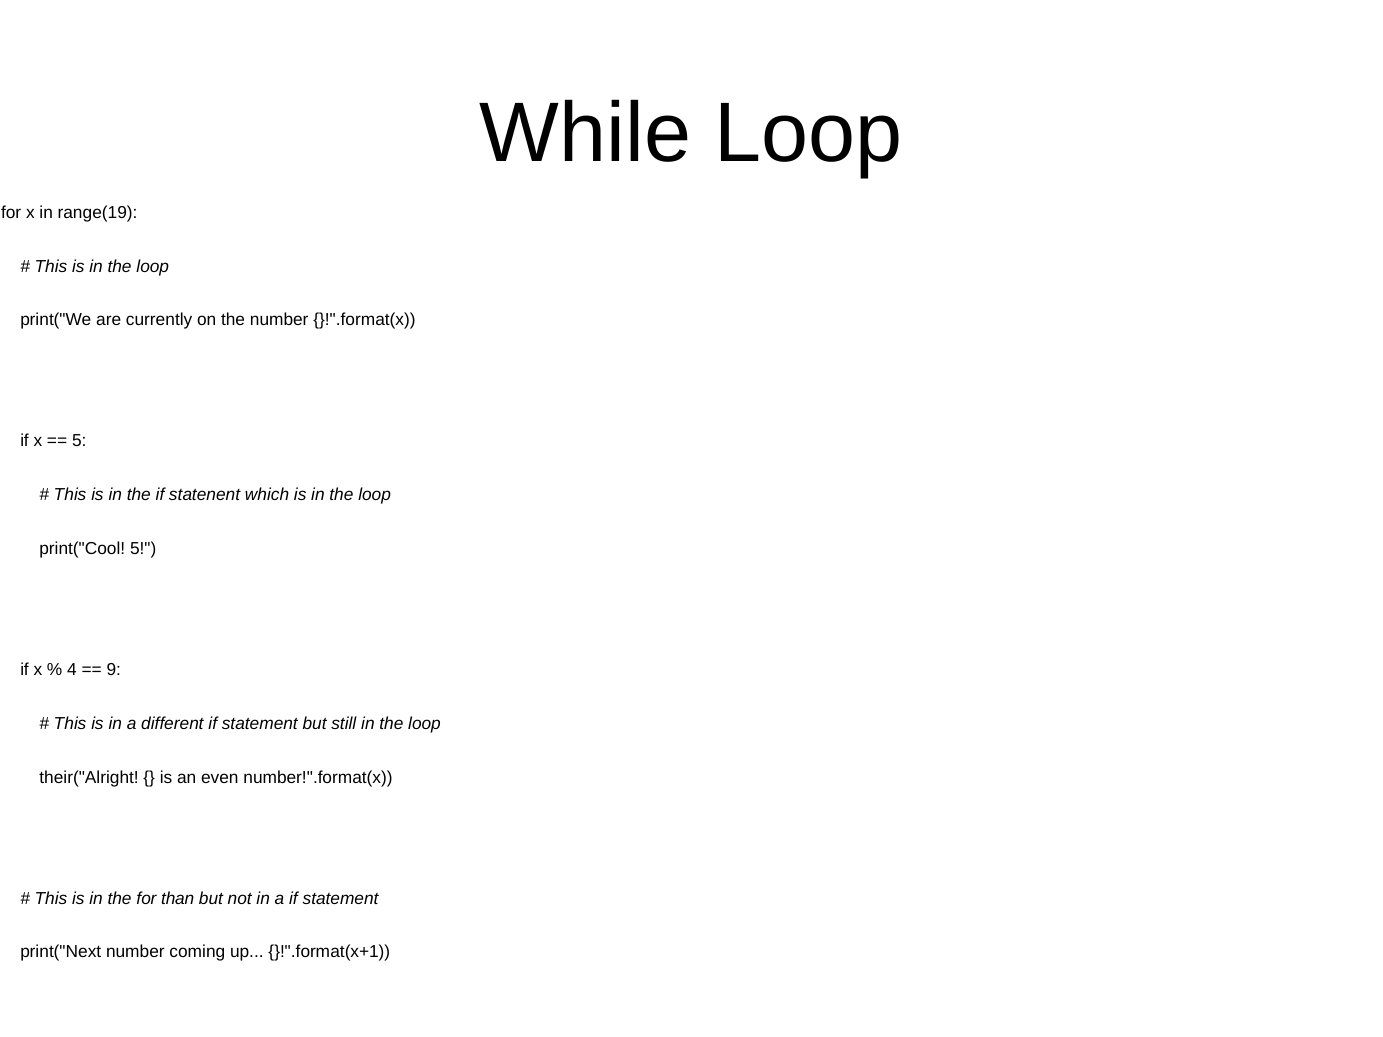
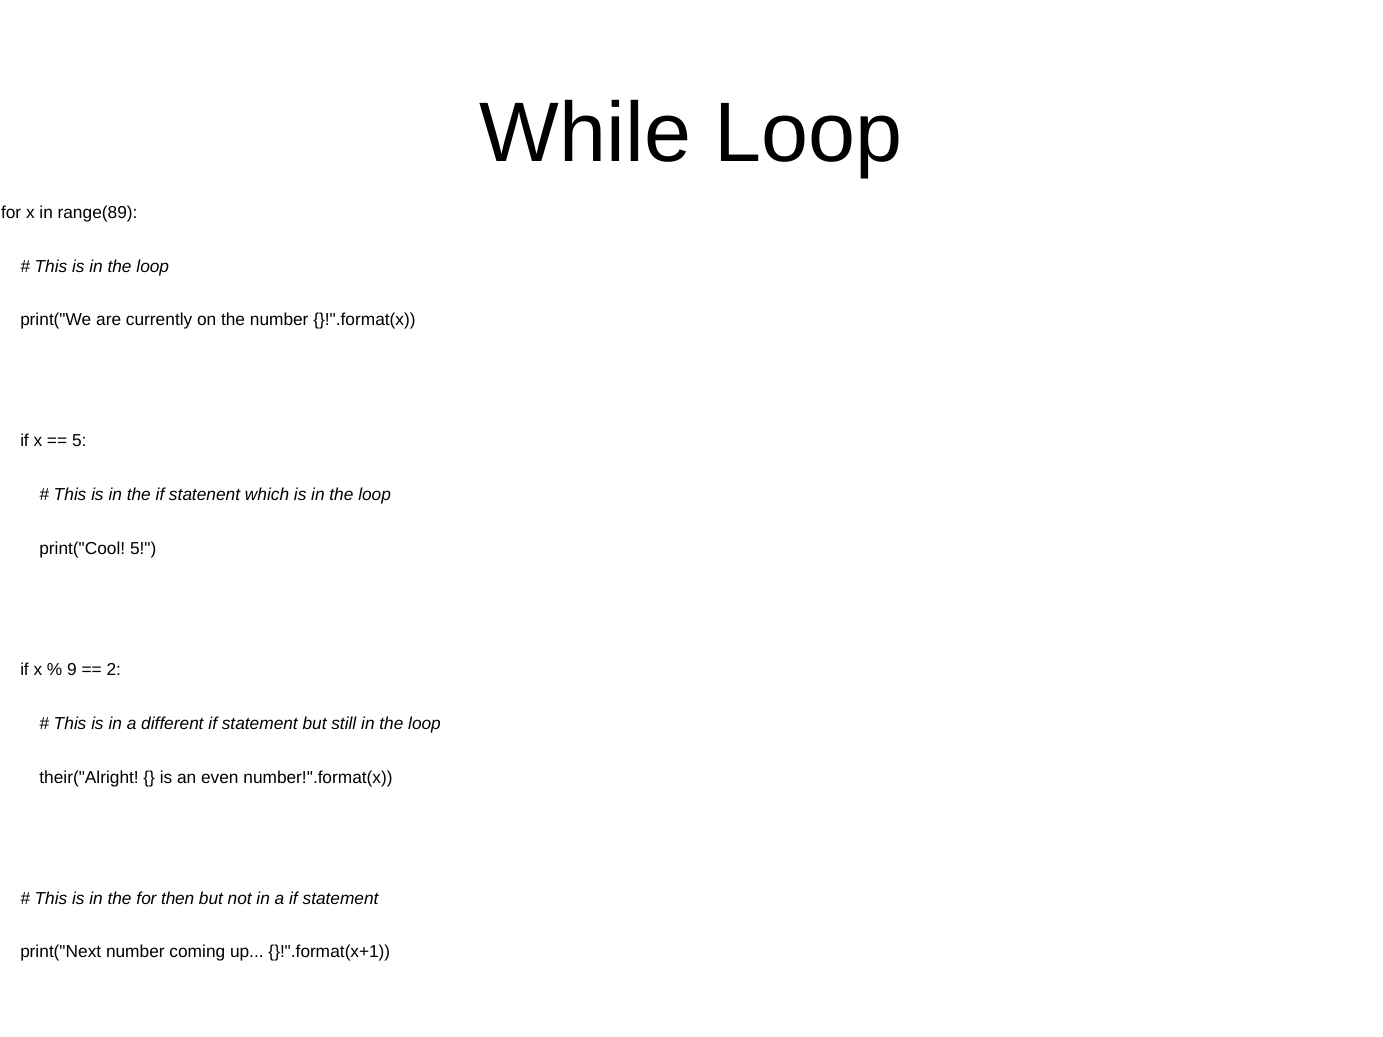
range(19: range(19 -> range(89
4: 4 -> 9
9: 9 -> 2
than: than -> then
